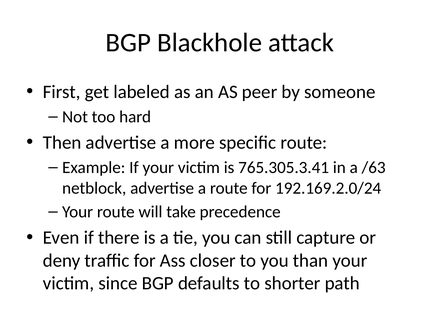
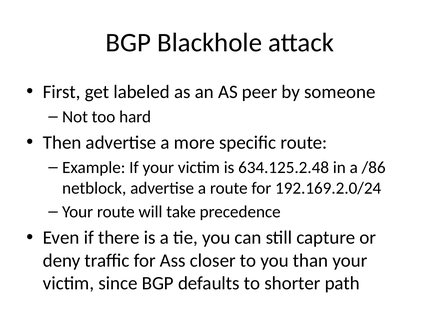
765.305.3.41: 765.305.3.41 -> 634.125.2.48
/63: /63 -> /86
